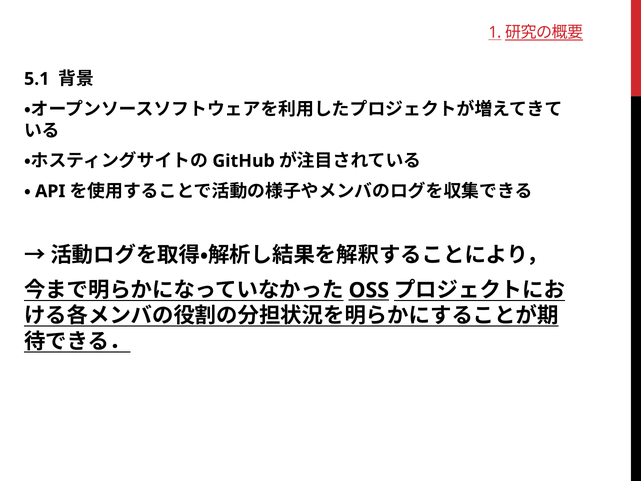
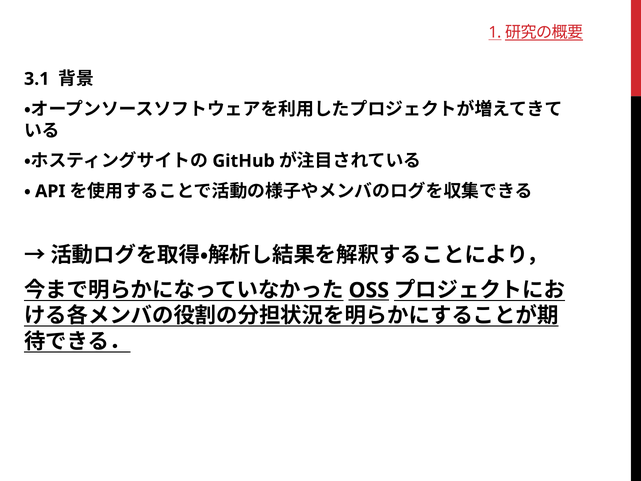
5.1: 5.1 -> 3.1
